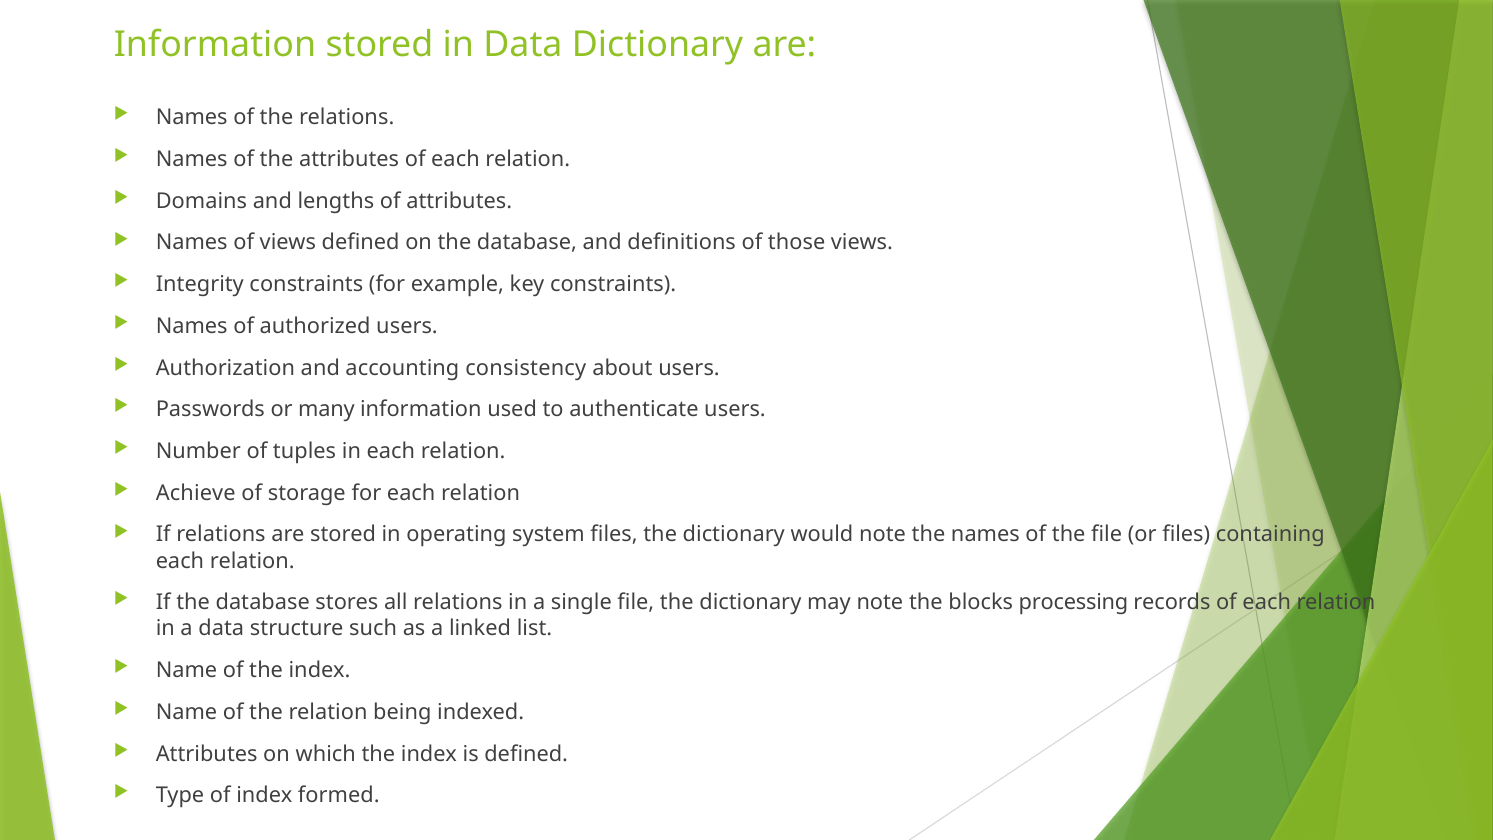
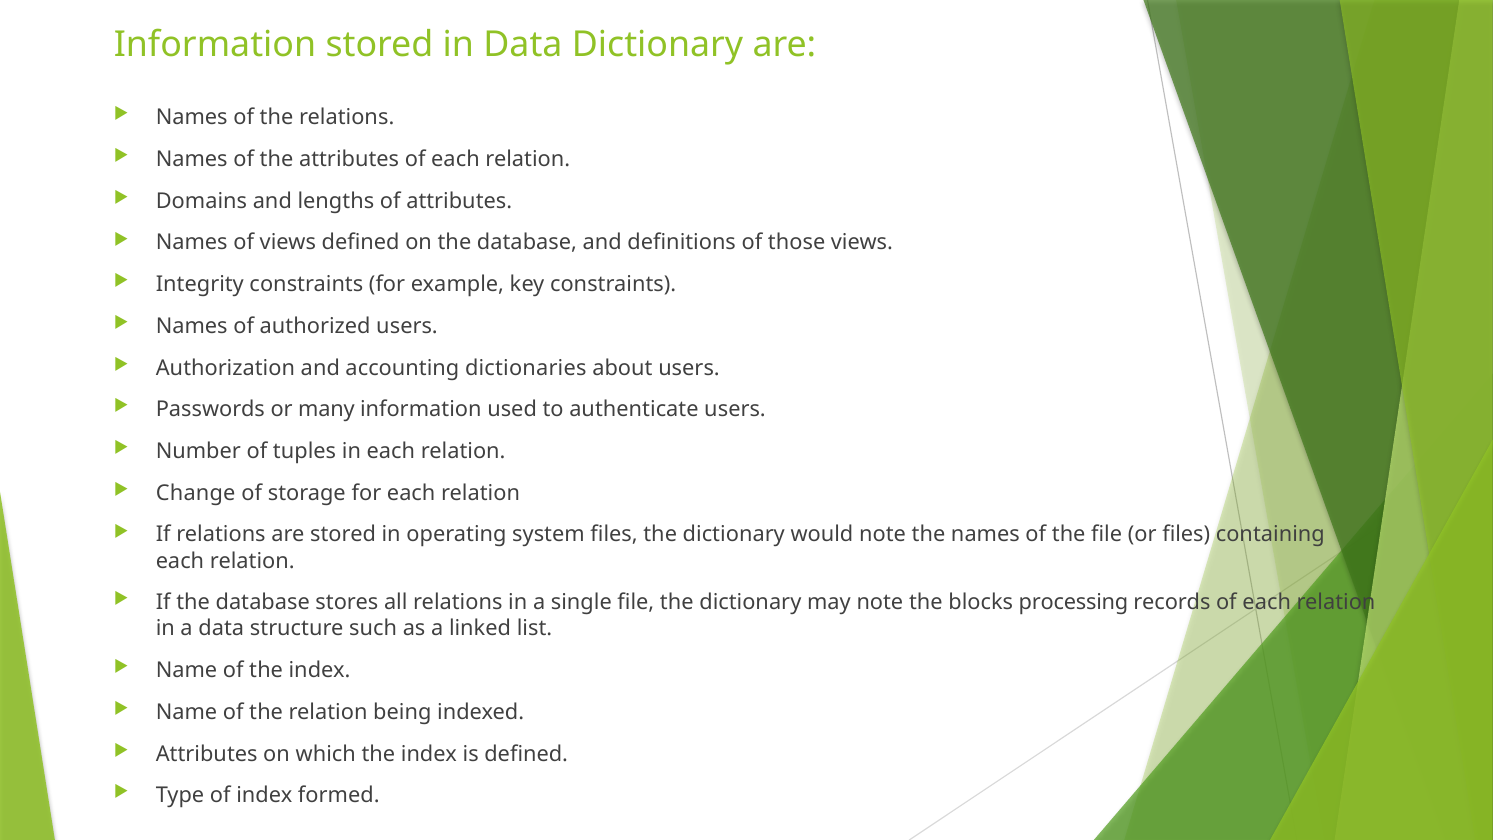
consistency: consistency -> dictionaries
Achieve: Achieve -> Change
